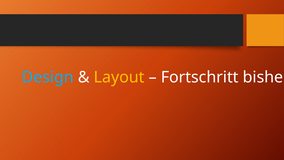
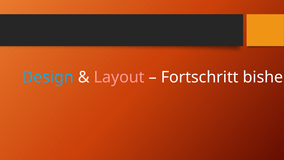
Layout colour: yellow -> pink
